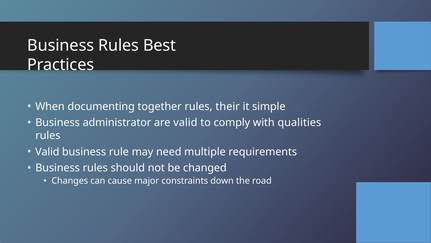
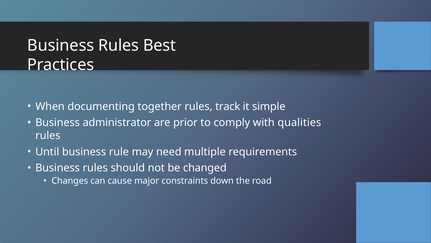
their: their -> track
are valid: valid -> prior
Valid at (47, 151): Valid -> Until
